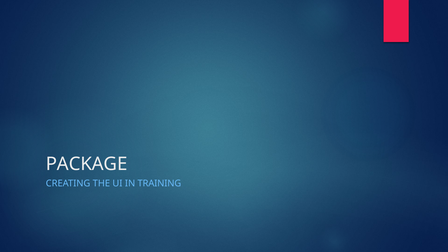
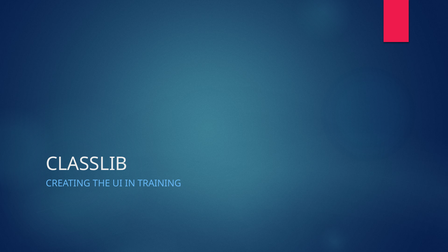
PACKAGE: PACKAGE -> CLASSLIB
